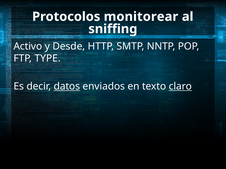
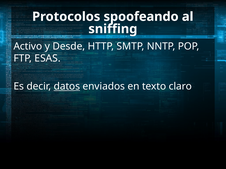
monitorear: monitorear -> spoofeando
TYPE: TYPE -> ESAS
claro underline: present -> none
